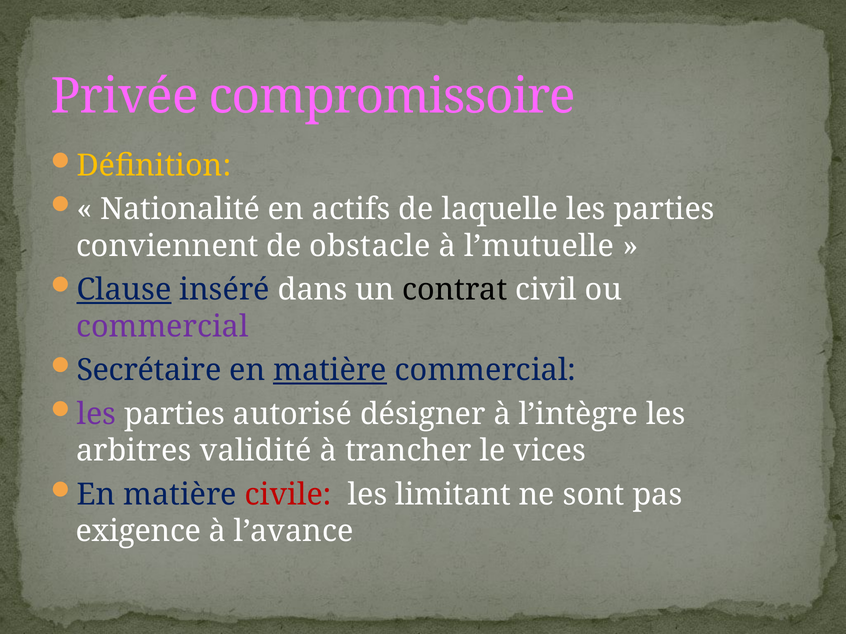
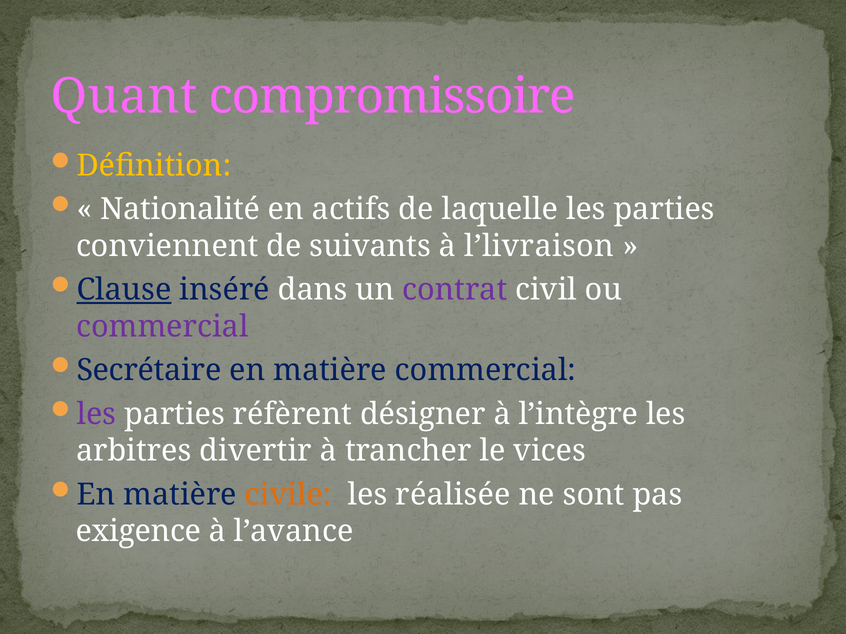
Privée: Privée -> Quant
obstacle: obstacle -> suivants
l’mutuelle: l’mutuelle -> l’livraison
contrat colour: black -> purple
matière at (330, 371) underline: present -> none
autorisé: autorisé -> réfèrent
validité: validité -> divertir
civile colour: red -> orange
limitant: limitant -> réalisée
